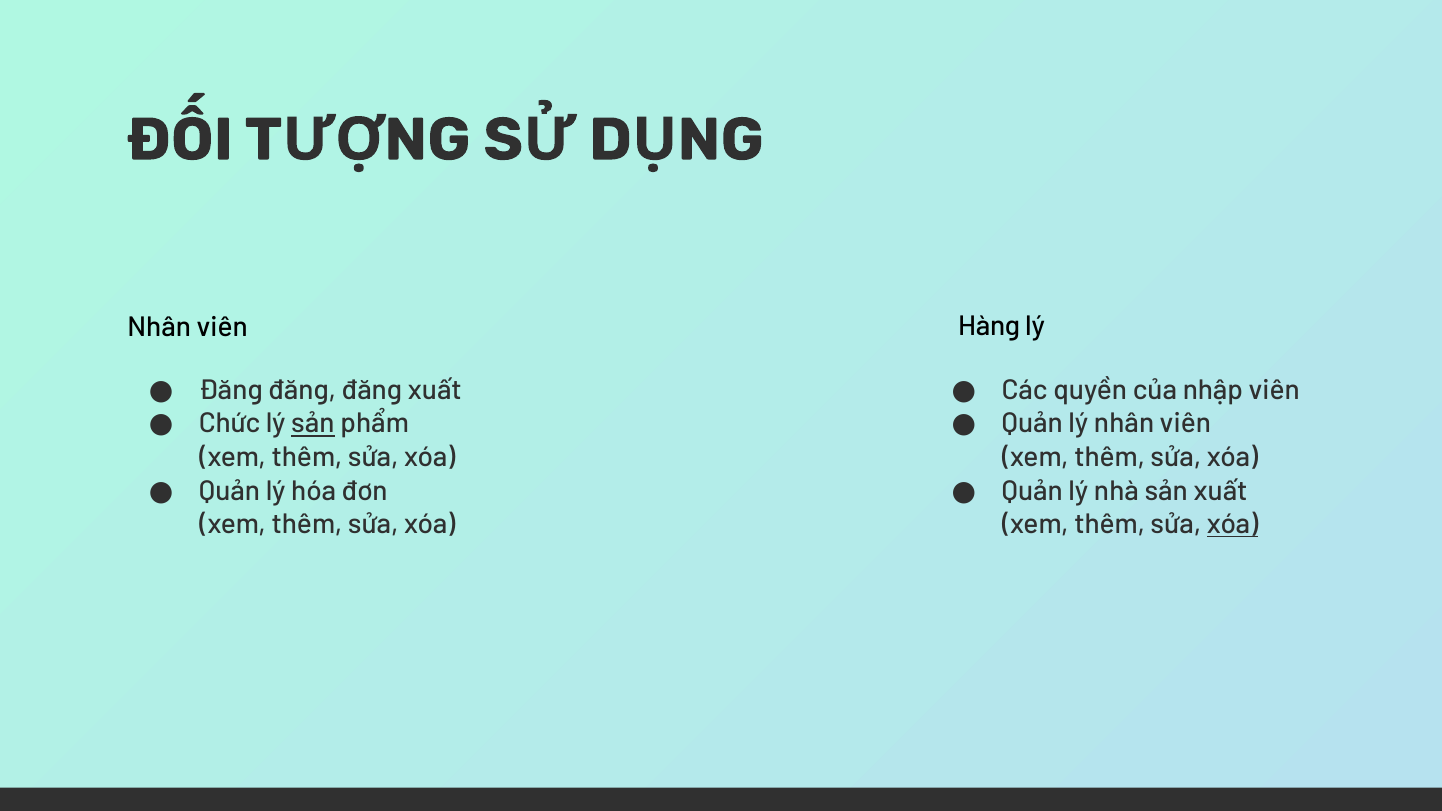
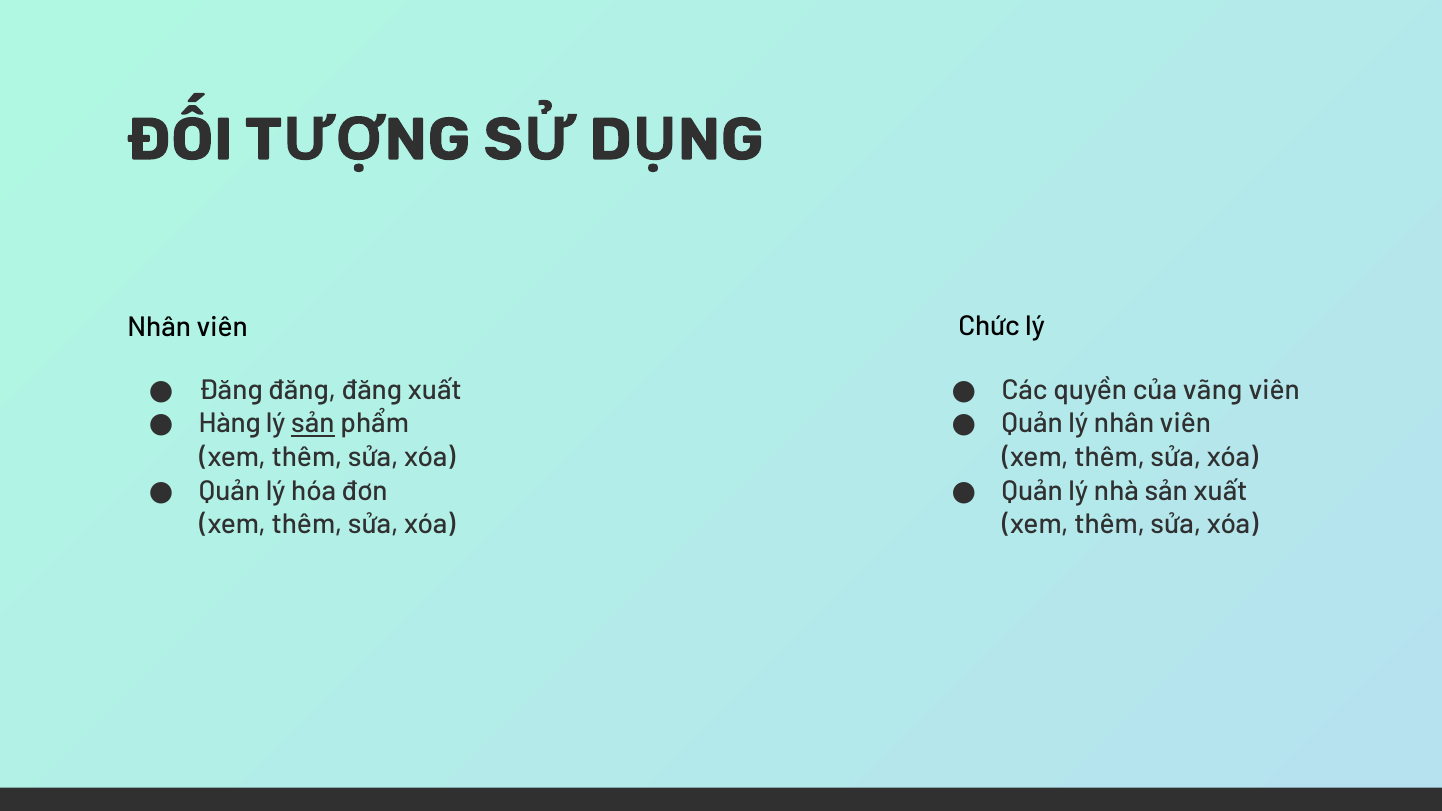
Hàng: Hàng -> Chức
nhập: nhập -> vãng
Chức: Chức -> Hàng
xóa at (1233, 525) underline: present -> none
